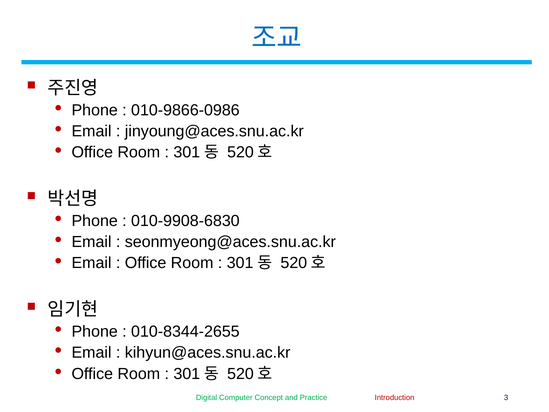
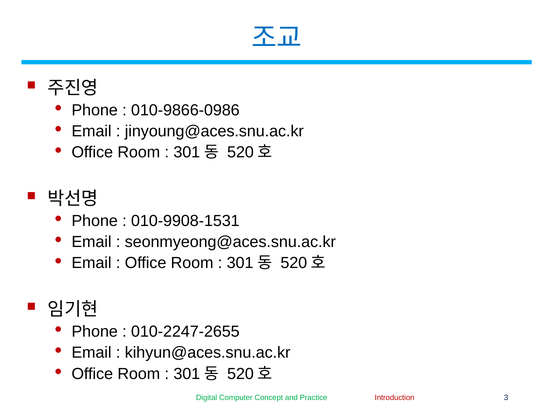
010-9908-6830: 010-9908-6830 -> 010-9908-1531
010-8344-2655: 010-8344-2655 -> 010-2247-2655
